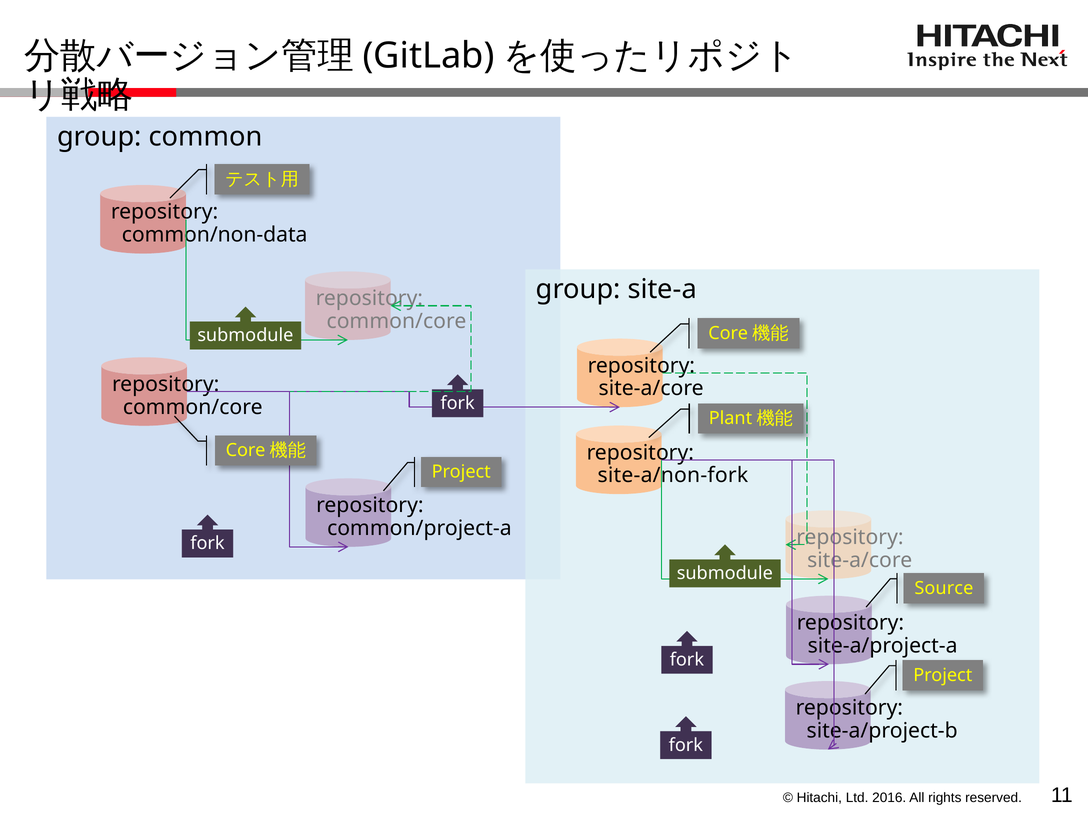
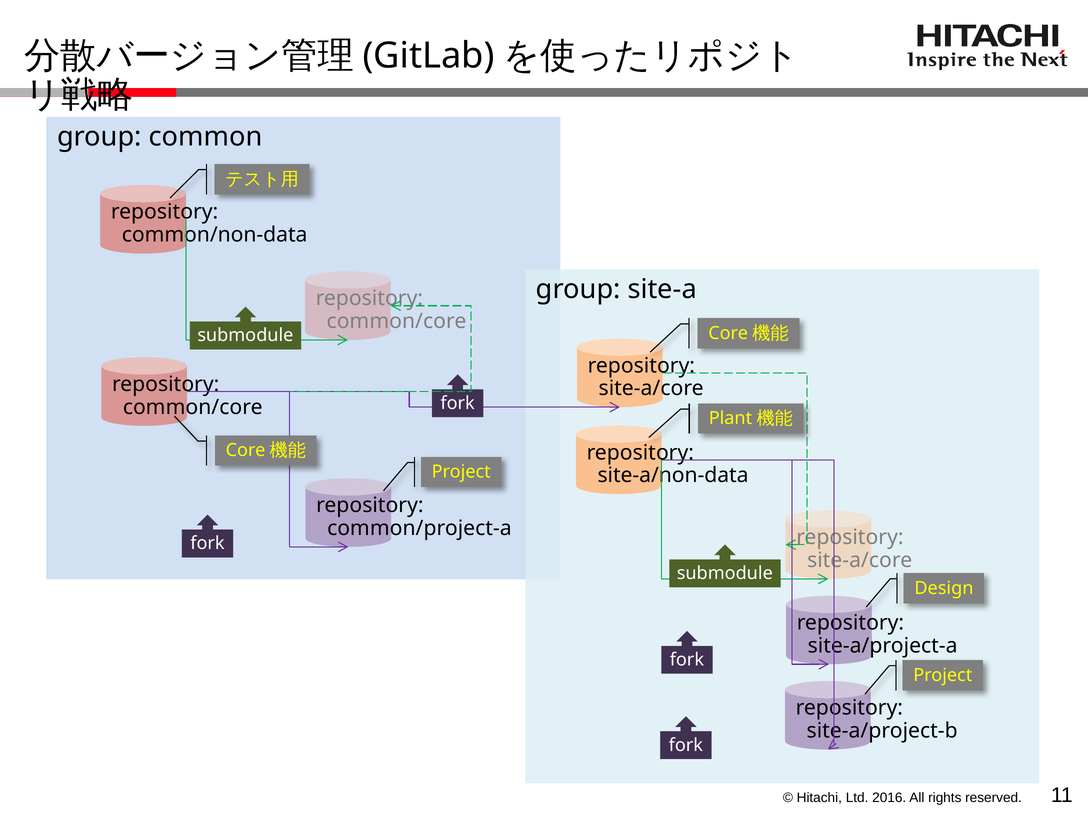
site-a/non-fork: site-a/non-fork -> site-a/non-data
Source: Source -> Design
